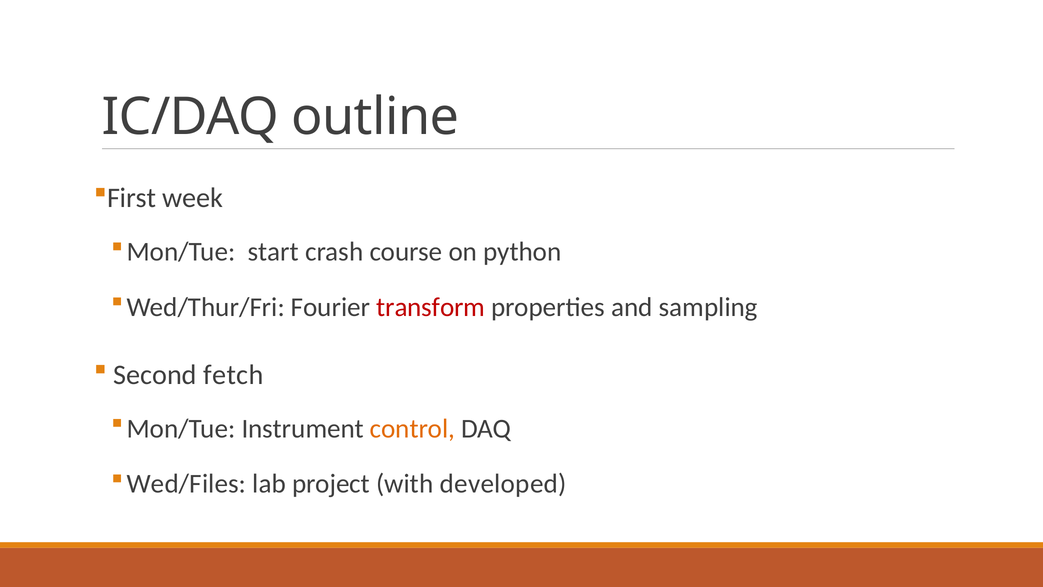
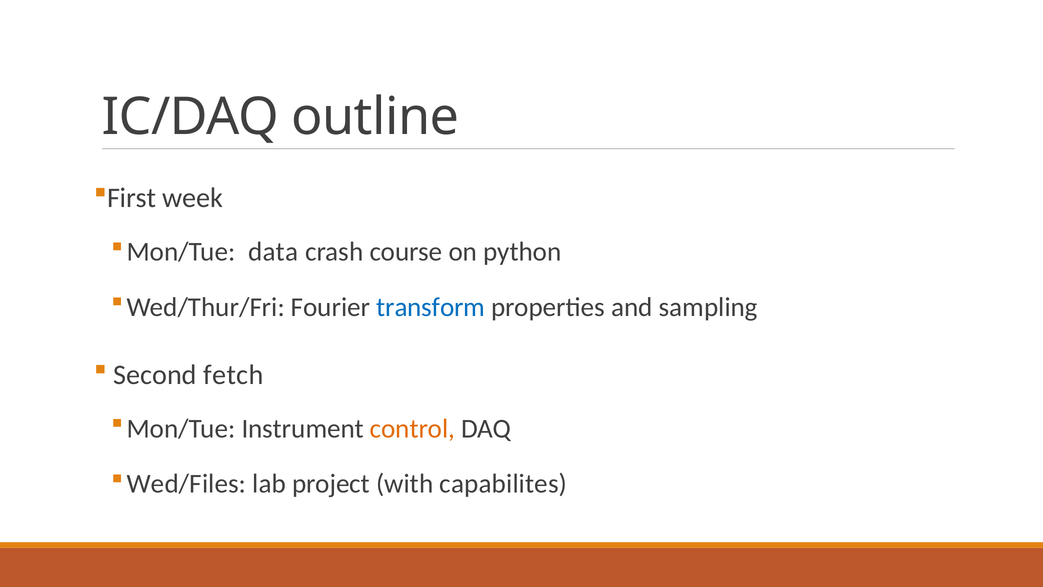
start: start -> data
transform colour: red -> blue
developed: developed -> capabilites
